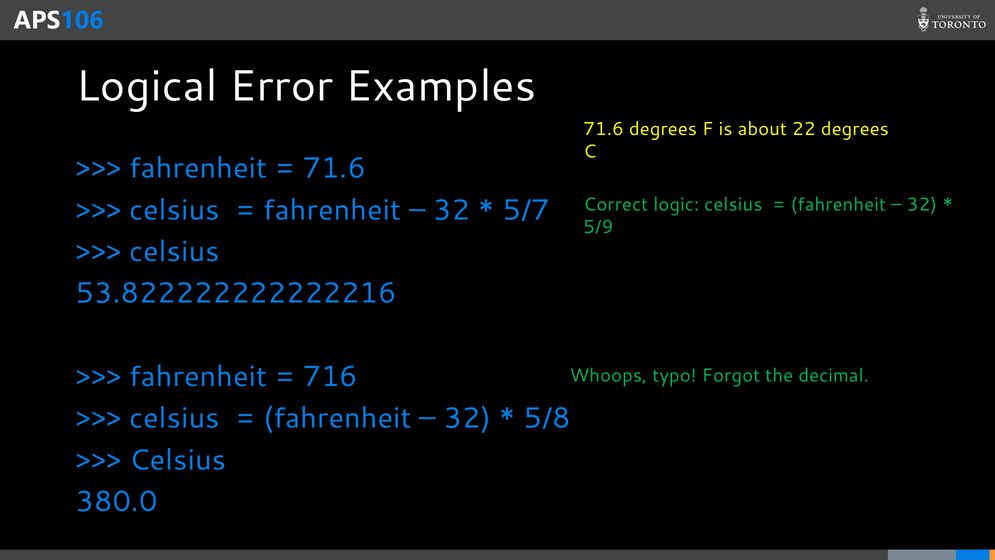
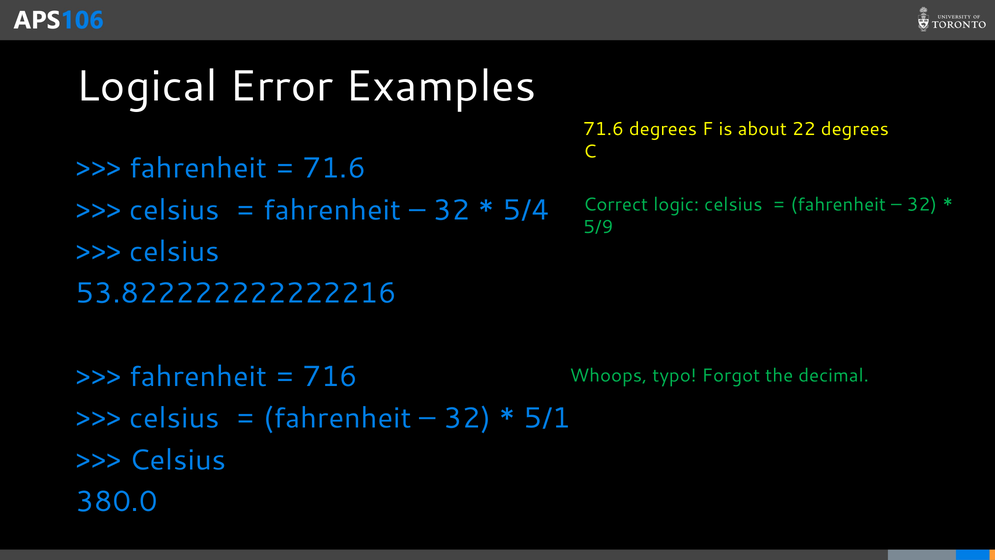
5/7: 5/7 -> 5/4
5/8: 5/8 -> 5/1
